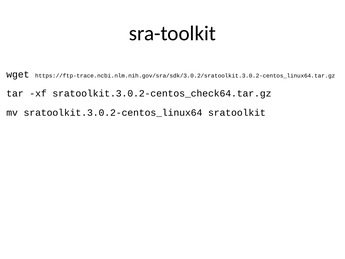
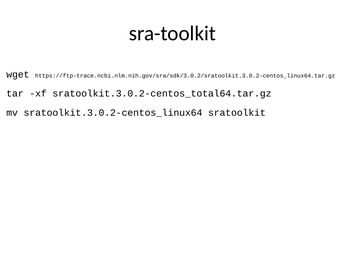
sratoolkit.3.0.2-centos_check64.tar.gz: sratoolkit.3.0.2-centos_check64.tar.gz -> sratoolkit.3.0.2-centos_total64.tar.gz
